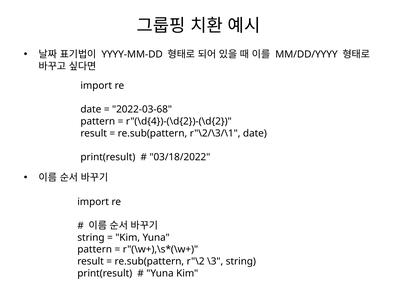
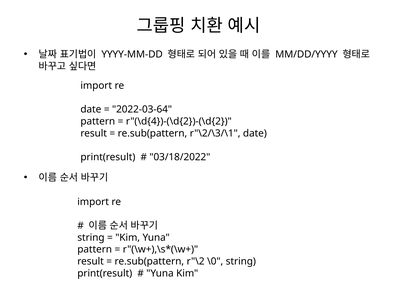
2022-03-68: 2022-03-68 -> 2022-03-64
\3: \3 -> \0
